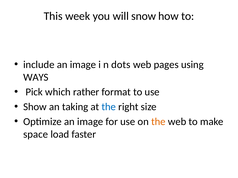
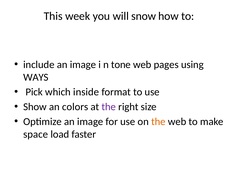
dots: dots -> tone
rather: rather -> inside
taking: taking -> colors
the at (109, 107) colour: blue -> purple
